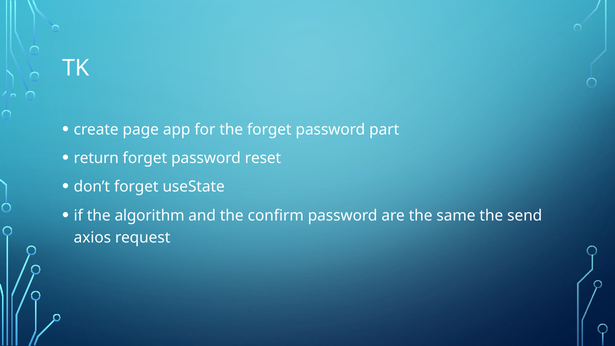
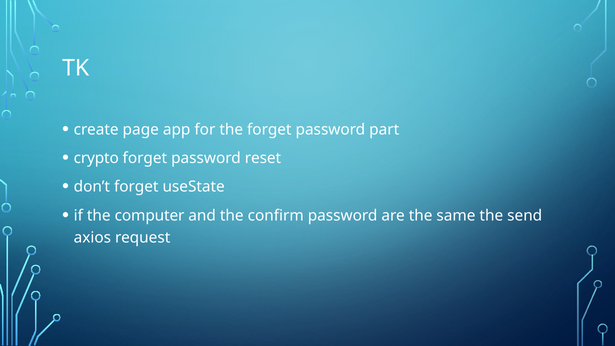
return: return -> crypto
algorithm: algorithm -> computer
